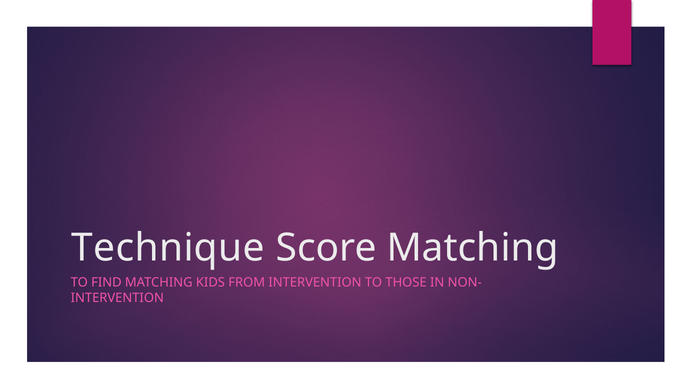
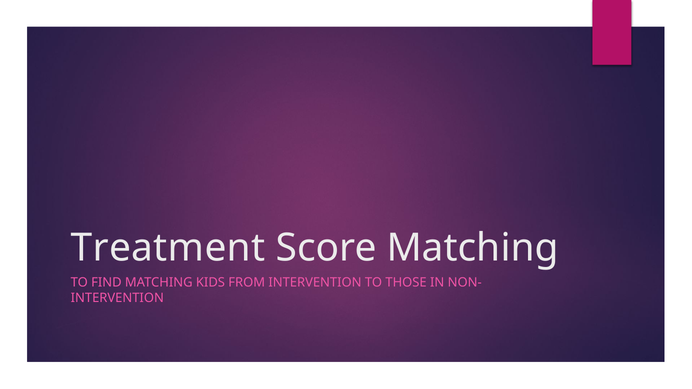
Technique: Technique -> Treatment
